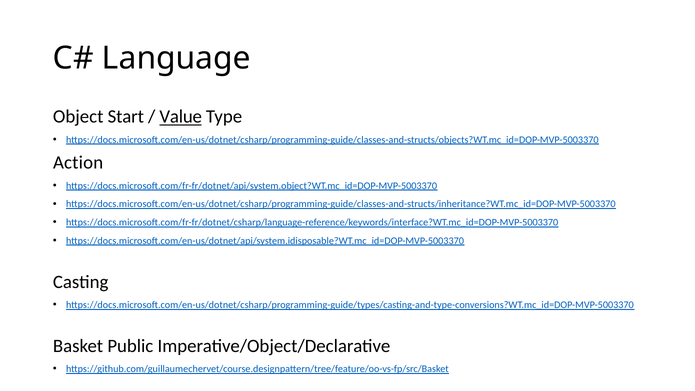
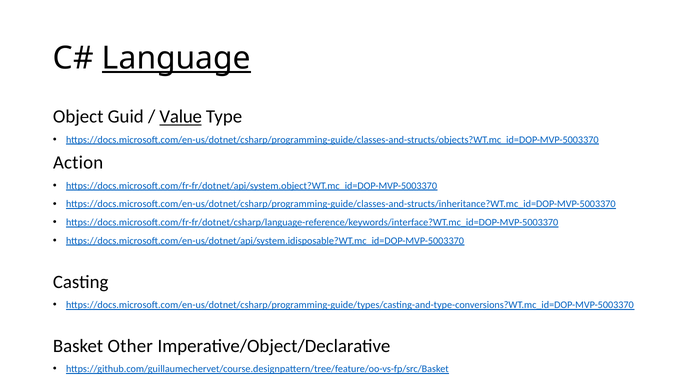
Language underline: none -> present
Start: Start -> Guid
Public: Public -> Other
